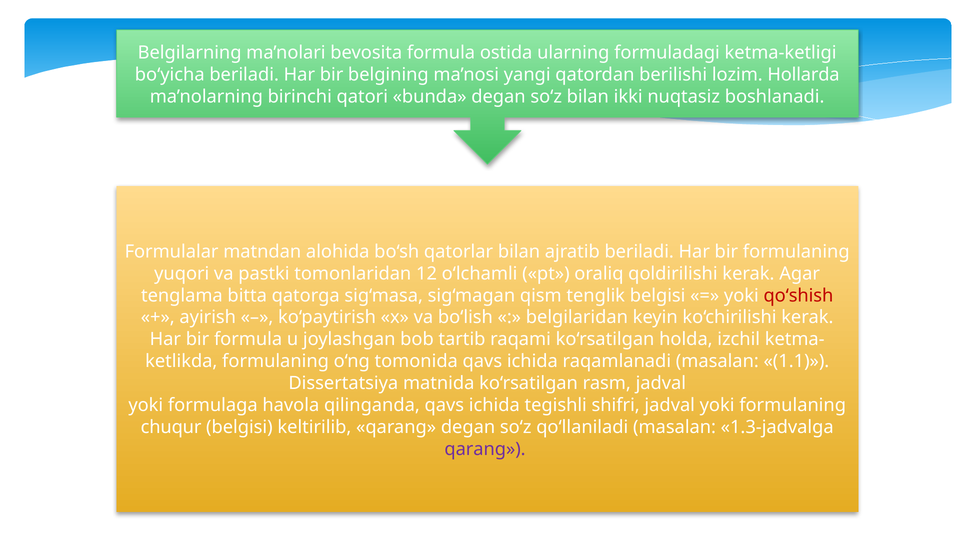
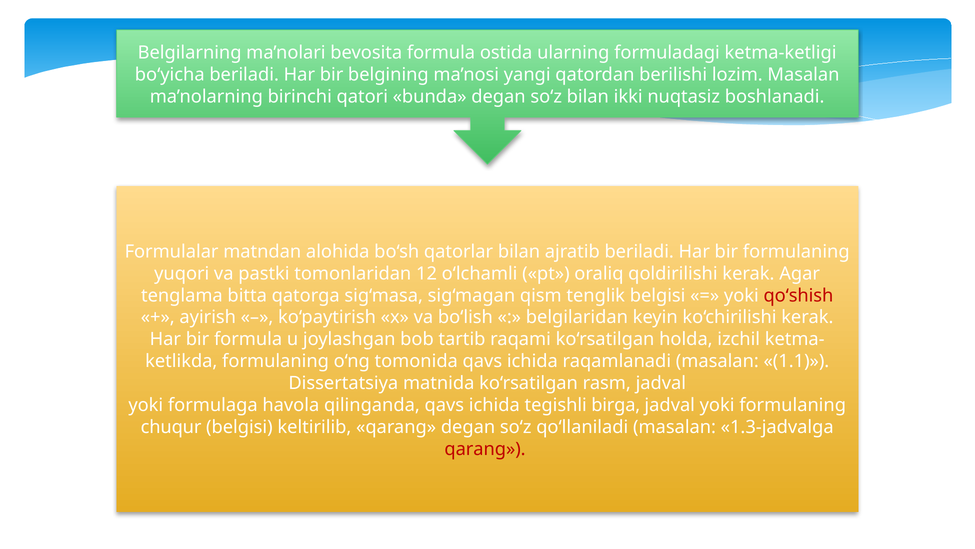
lozim Hollarda: Hollarda -> Masalan
shifri: shifri -> birga
qarang at (485, 449) colour: purple -> red
